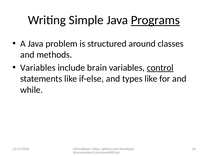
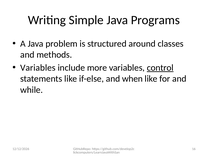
Programs underline: present -> none
brain: brain -> more
types: types -> when
